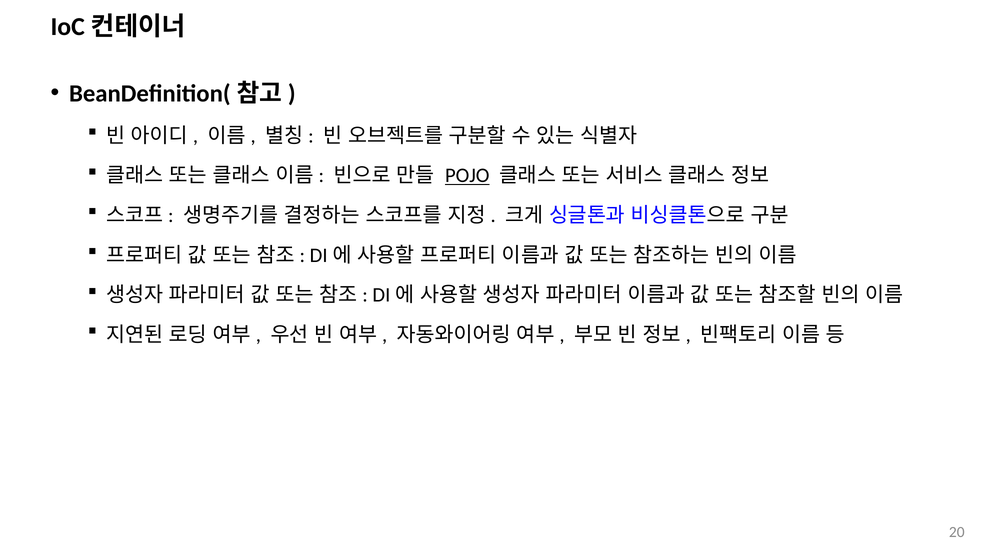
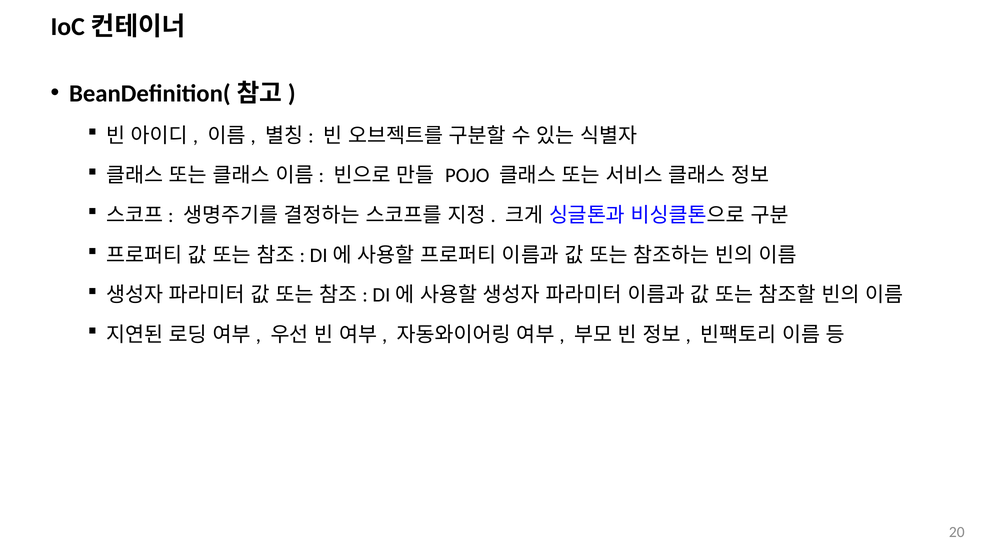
POJO underline: present -> none
